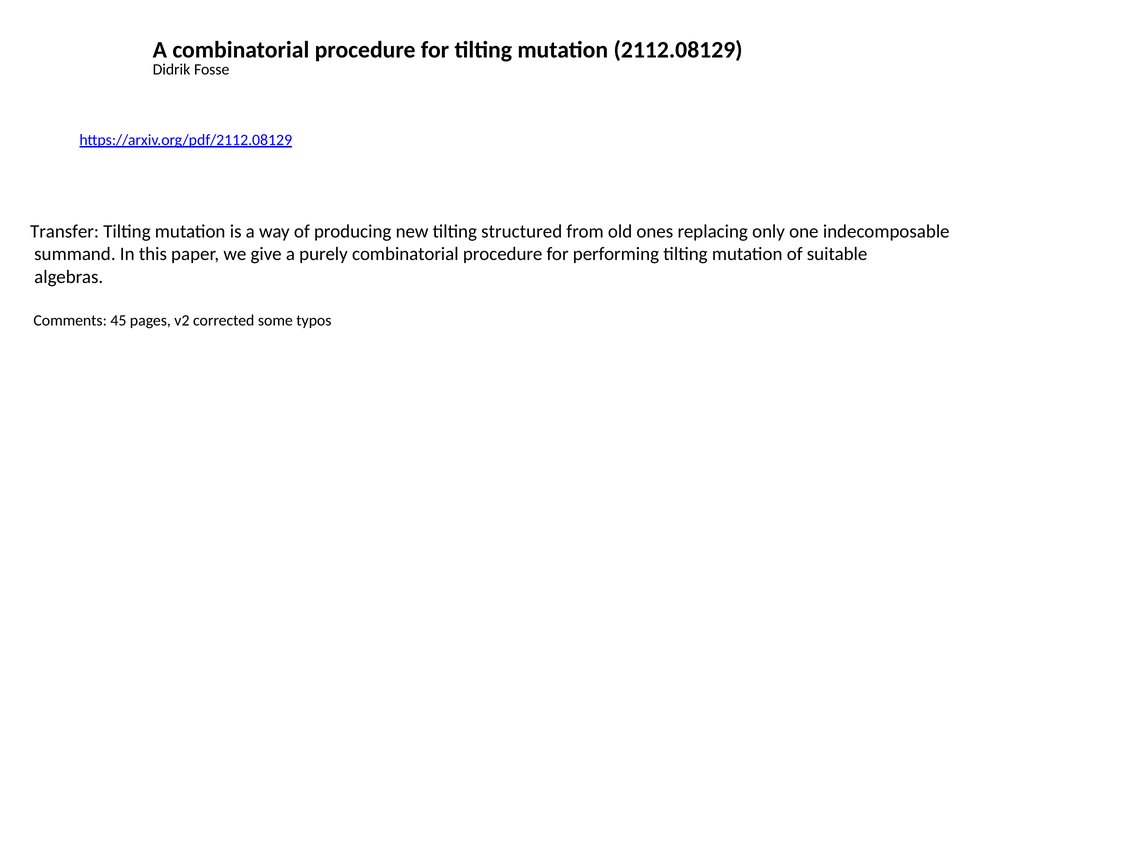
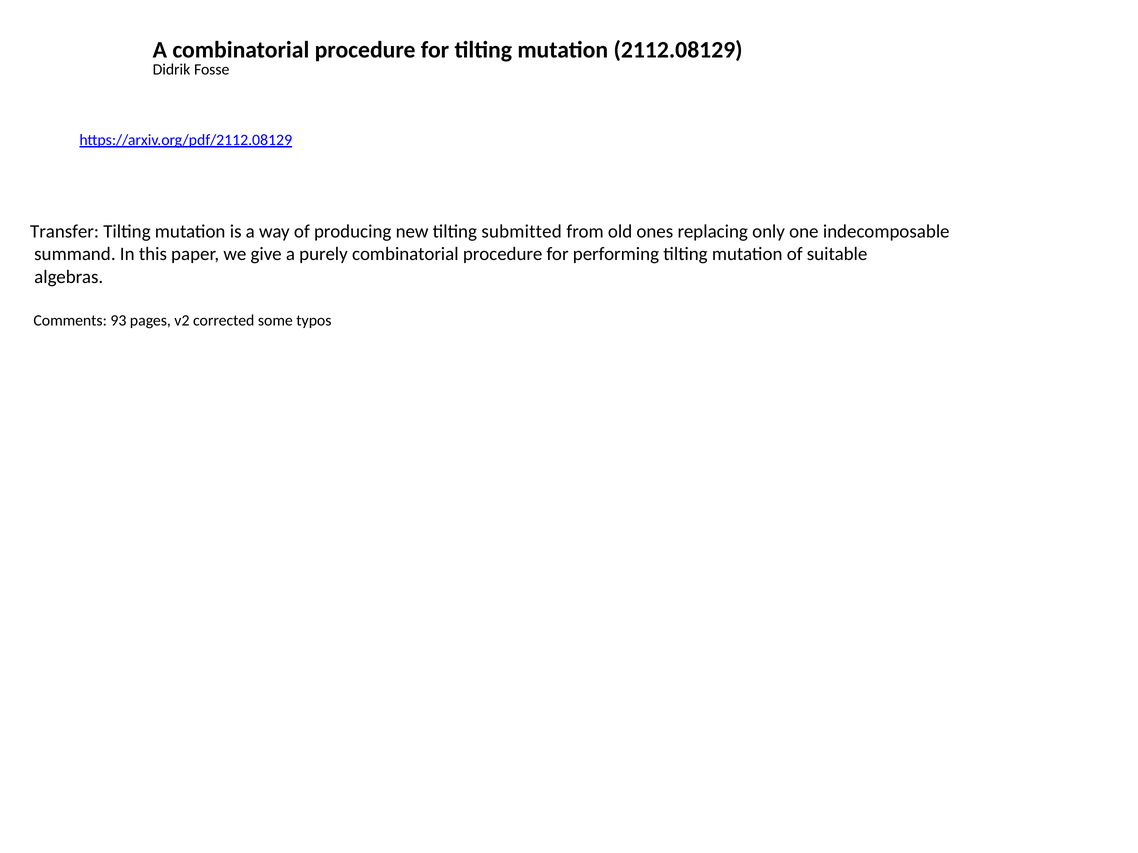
structured: structured -> submitted
45: 45 -> 93
